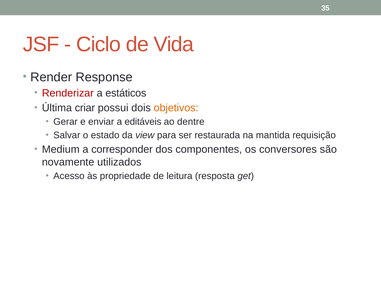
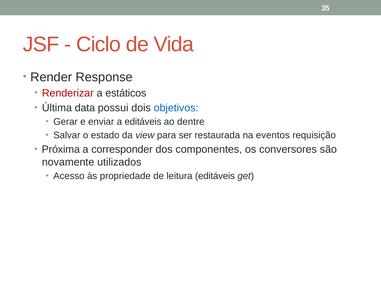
criar: criar -> data
objetivos colour: orange -> blue
mantida: mantida -> eventos
Medium: Medium -> Próxima
leitura resposta: resposta -> editáveis
